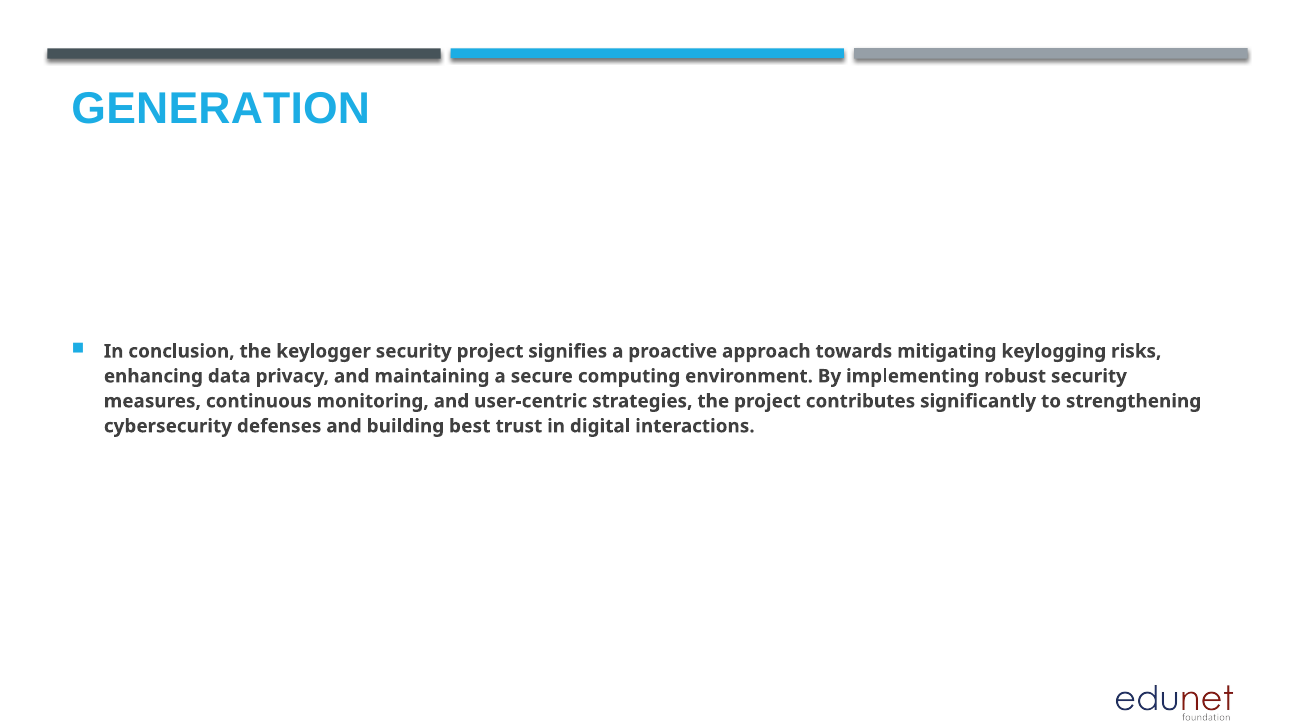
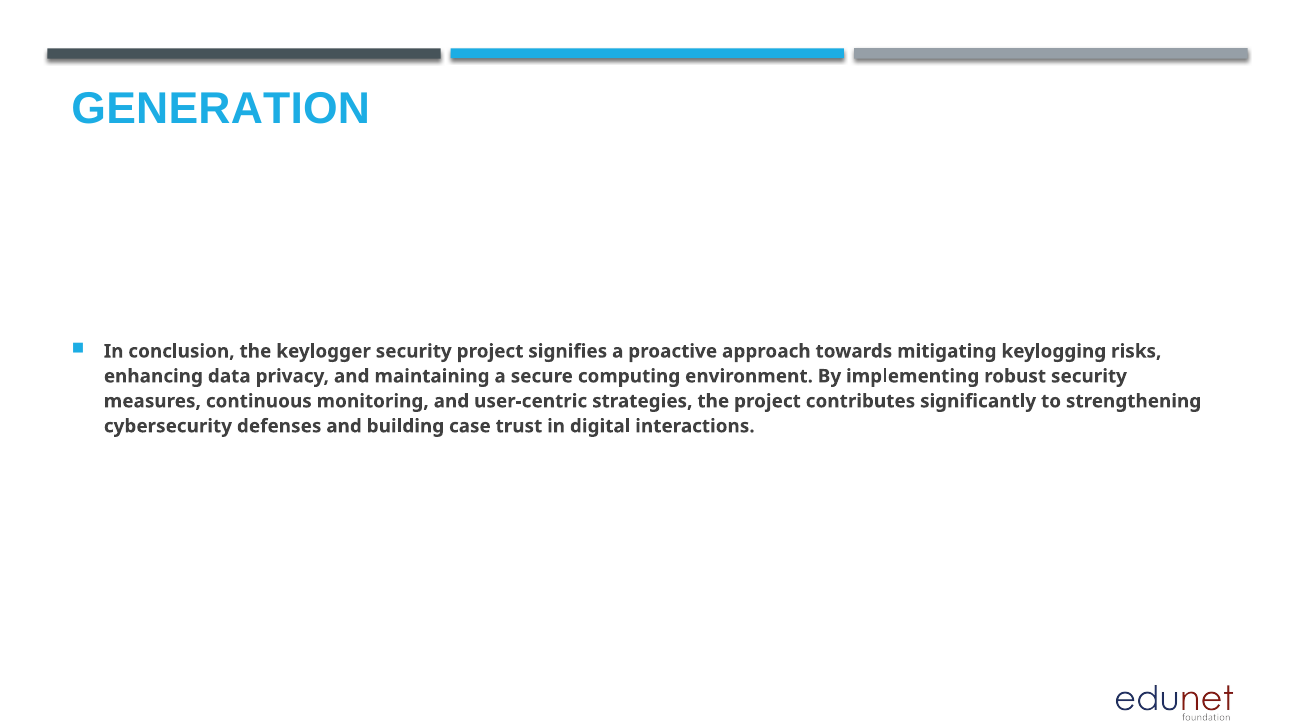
best: best -> case
